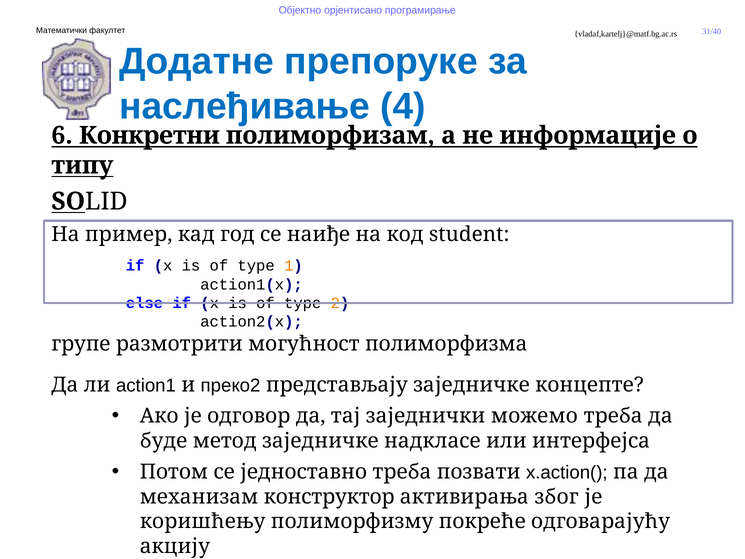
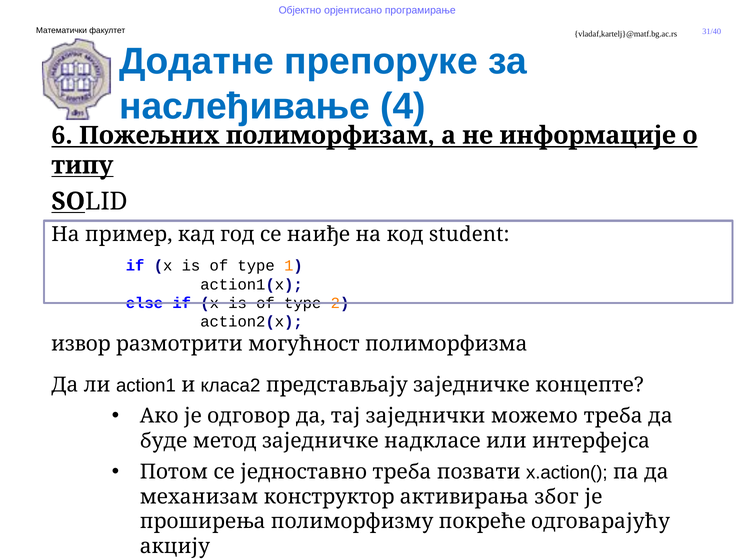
Конкретни: Конкретни -> Пожељних
групе: групе -> извор
преко2: преко2 -> класа2
коришћењу: коришћењу -> проширења
